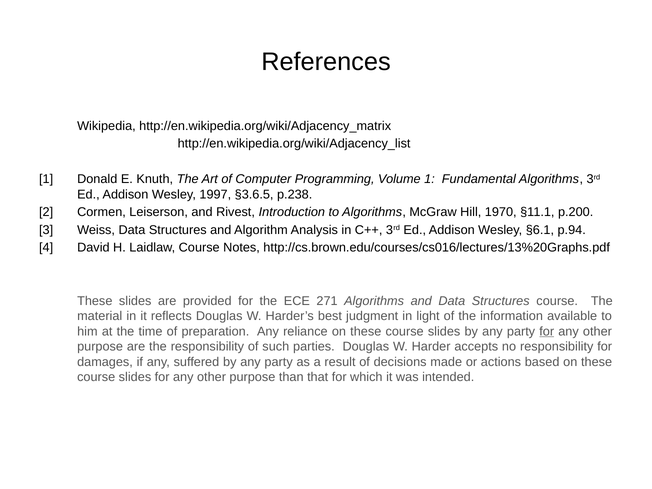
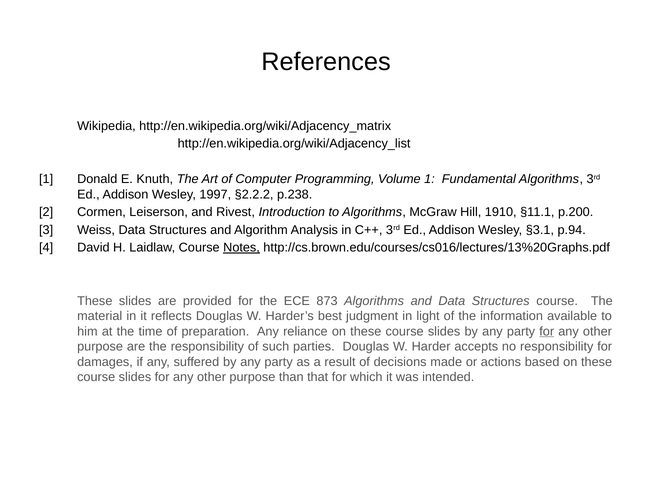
§3.6.5: §3.6.5 -> §2.2.2
1970: 1970 -> 1910
§6.1: §6.1 -> §3.1
Notes underline: none -> present
271: 271 -> 873
